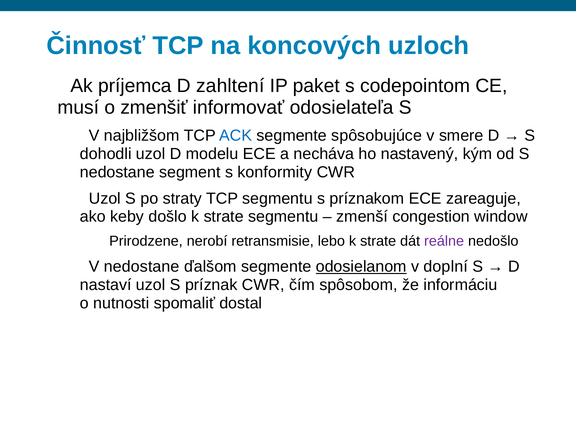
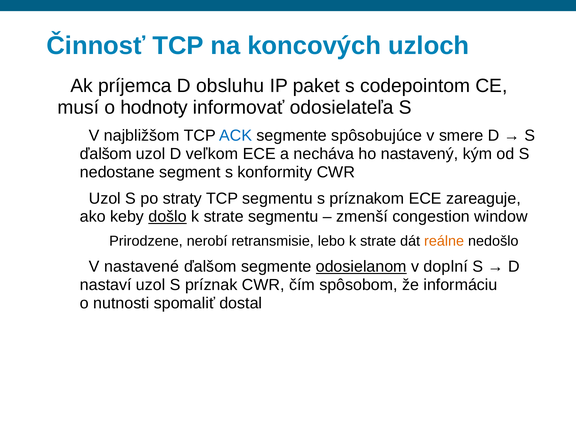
zahltení: zahltení -> obsluhu
zmenšiť: zmenšiť -> hodnoty
dohodli at (106, 154): dohodli -> ďalšom
modelu: modelu -> veľkom
došlo underline: none -> present
reálne colour: purple -> orange
V nedostane: nedostane -> nastavené
